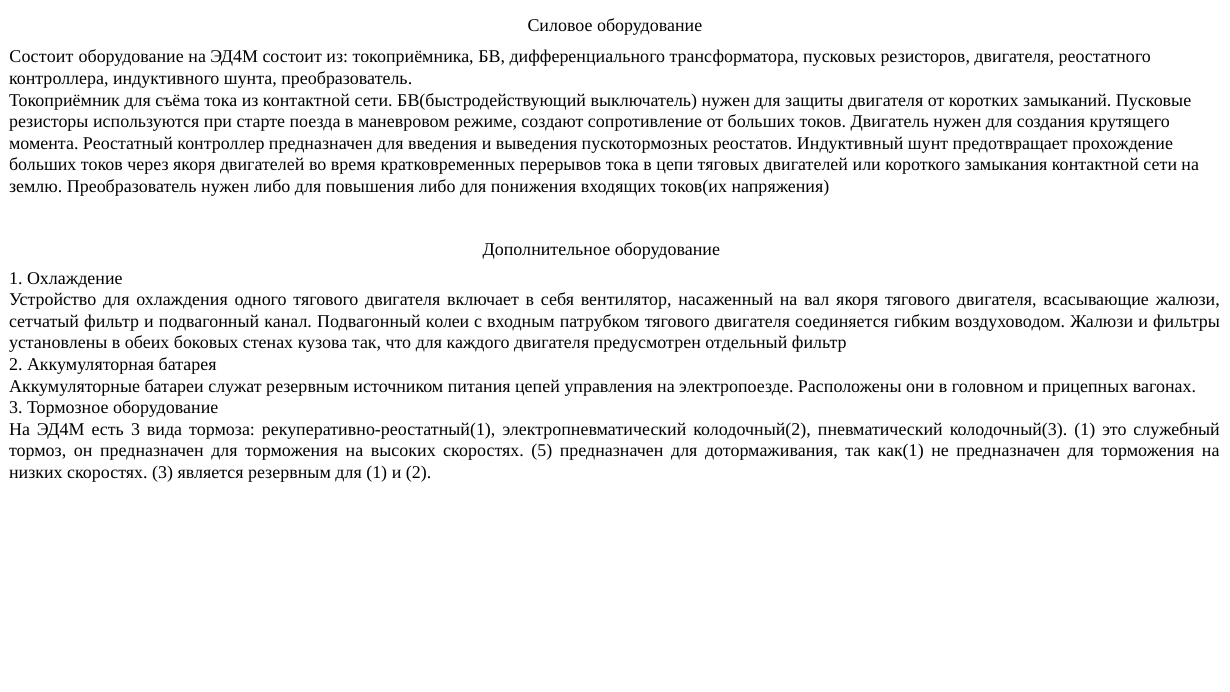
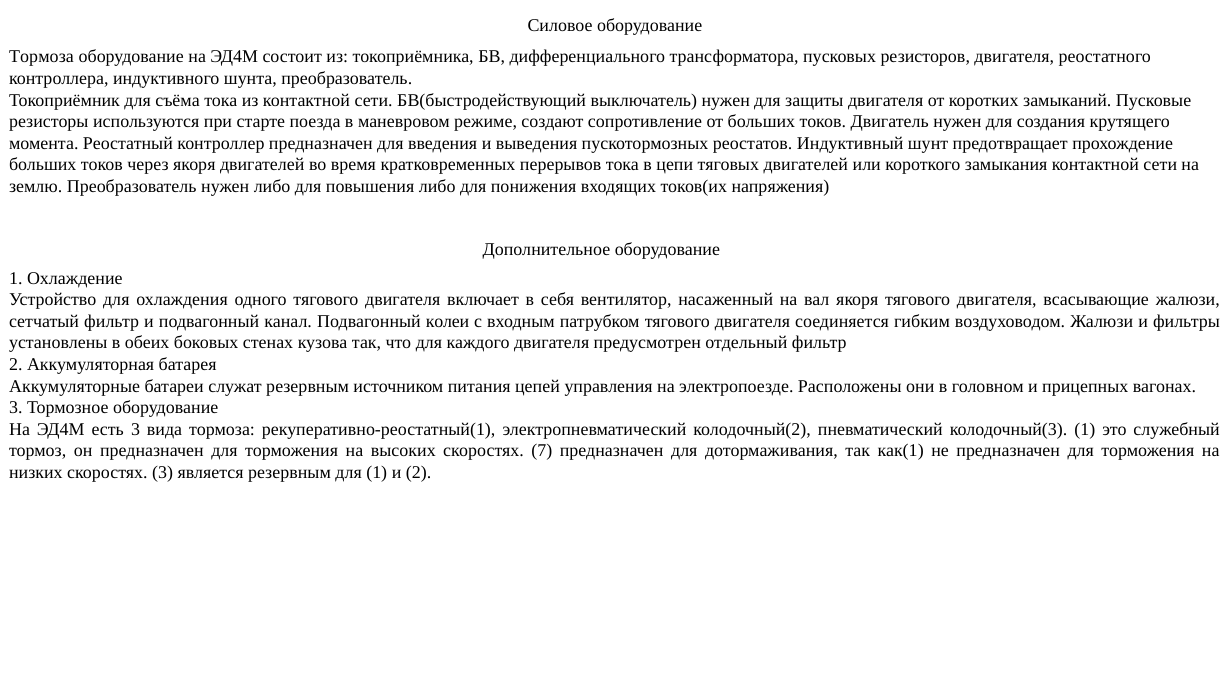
Состоит at (41, 57): Состоит -> Тормоза
5: 5 -> 7
